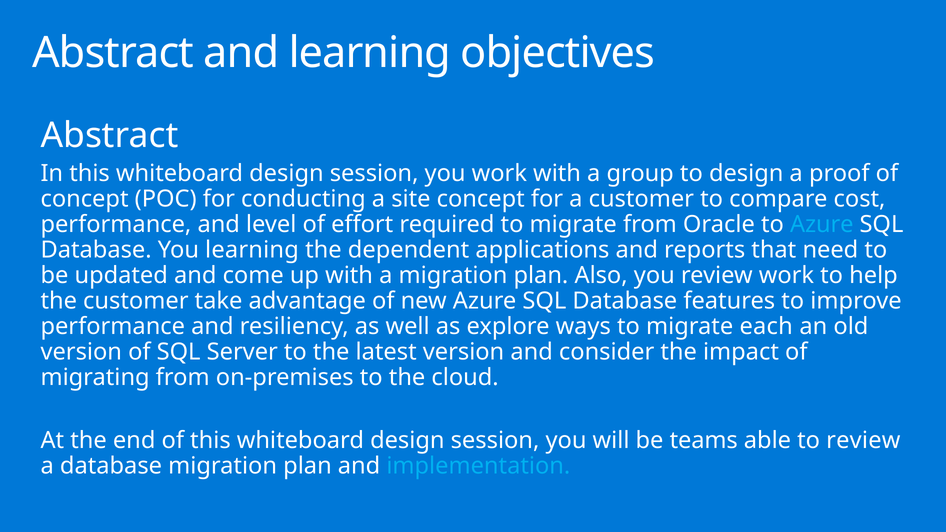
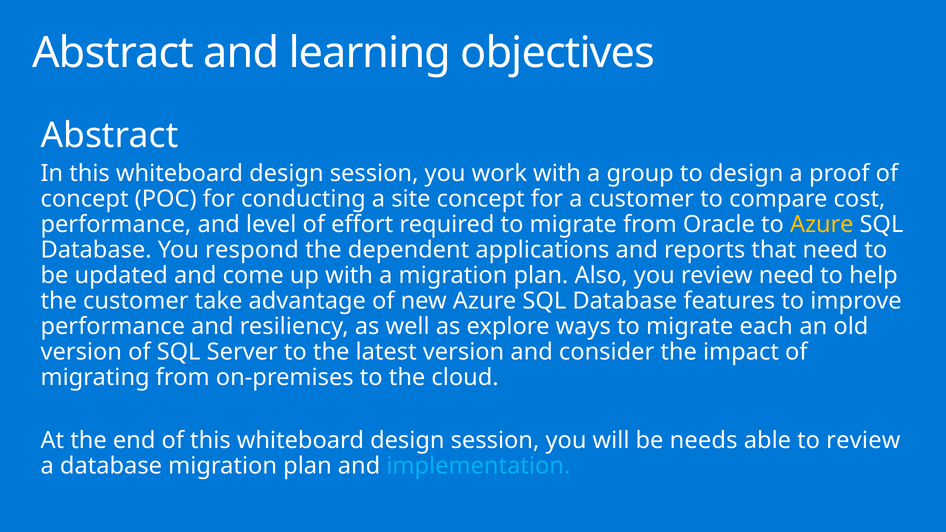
Azure at (822, 224) colour: light blue -> yellow
You learning: learning -> respond
review work: work -> need
teams: teams -> needs
